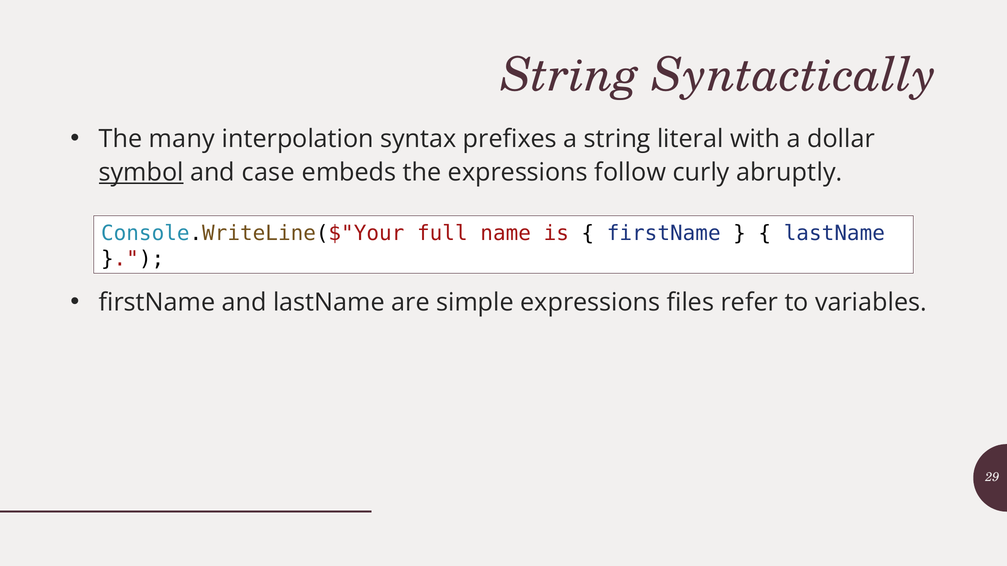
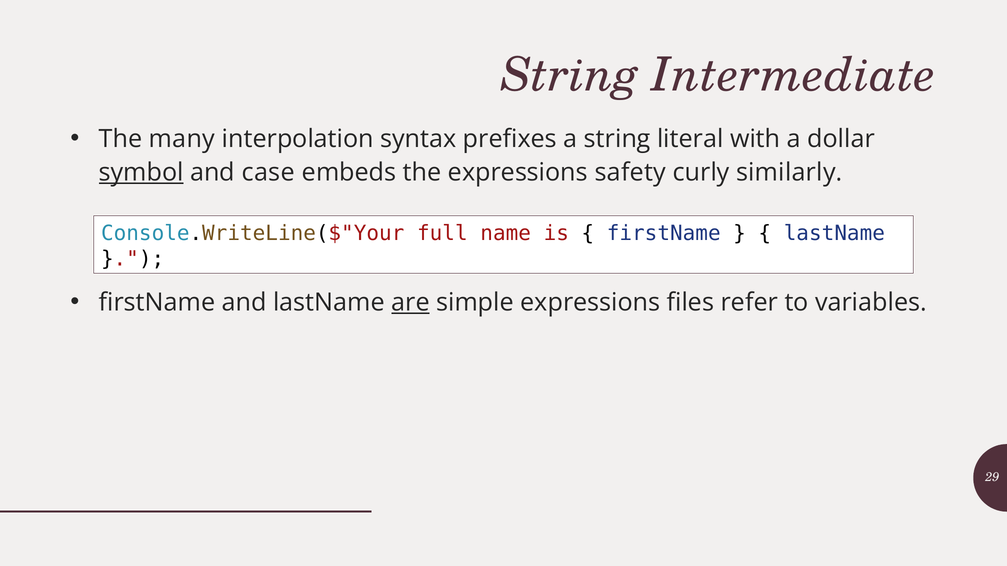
Syntactically: Syntactically -> Intermediate
follow: follow -> safety
abruptly: abruptly -> similarly
are underline: none -> present
